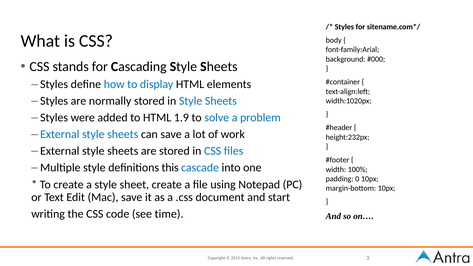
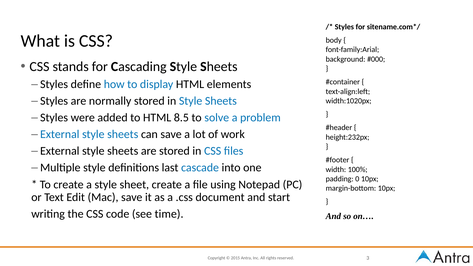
1.9: 1.9 -> 8.5
this: this -> last
